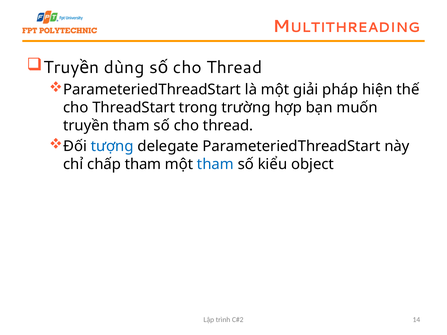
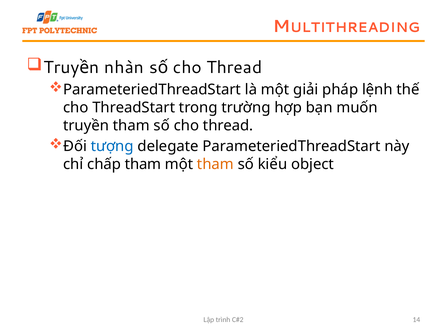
dùng: dùng -> nhàn
hiện: hiện -> lệnh
tham at (215, 164) colour: blue -> orange
